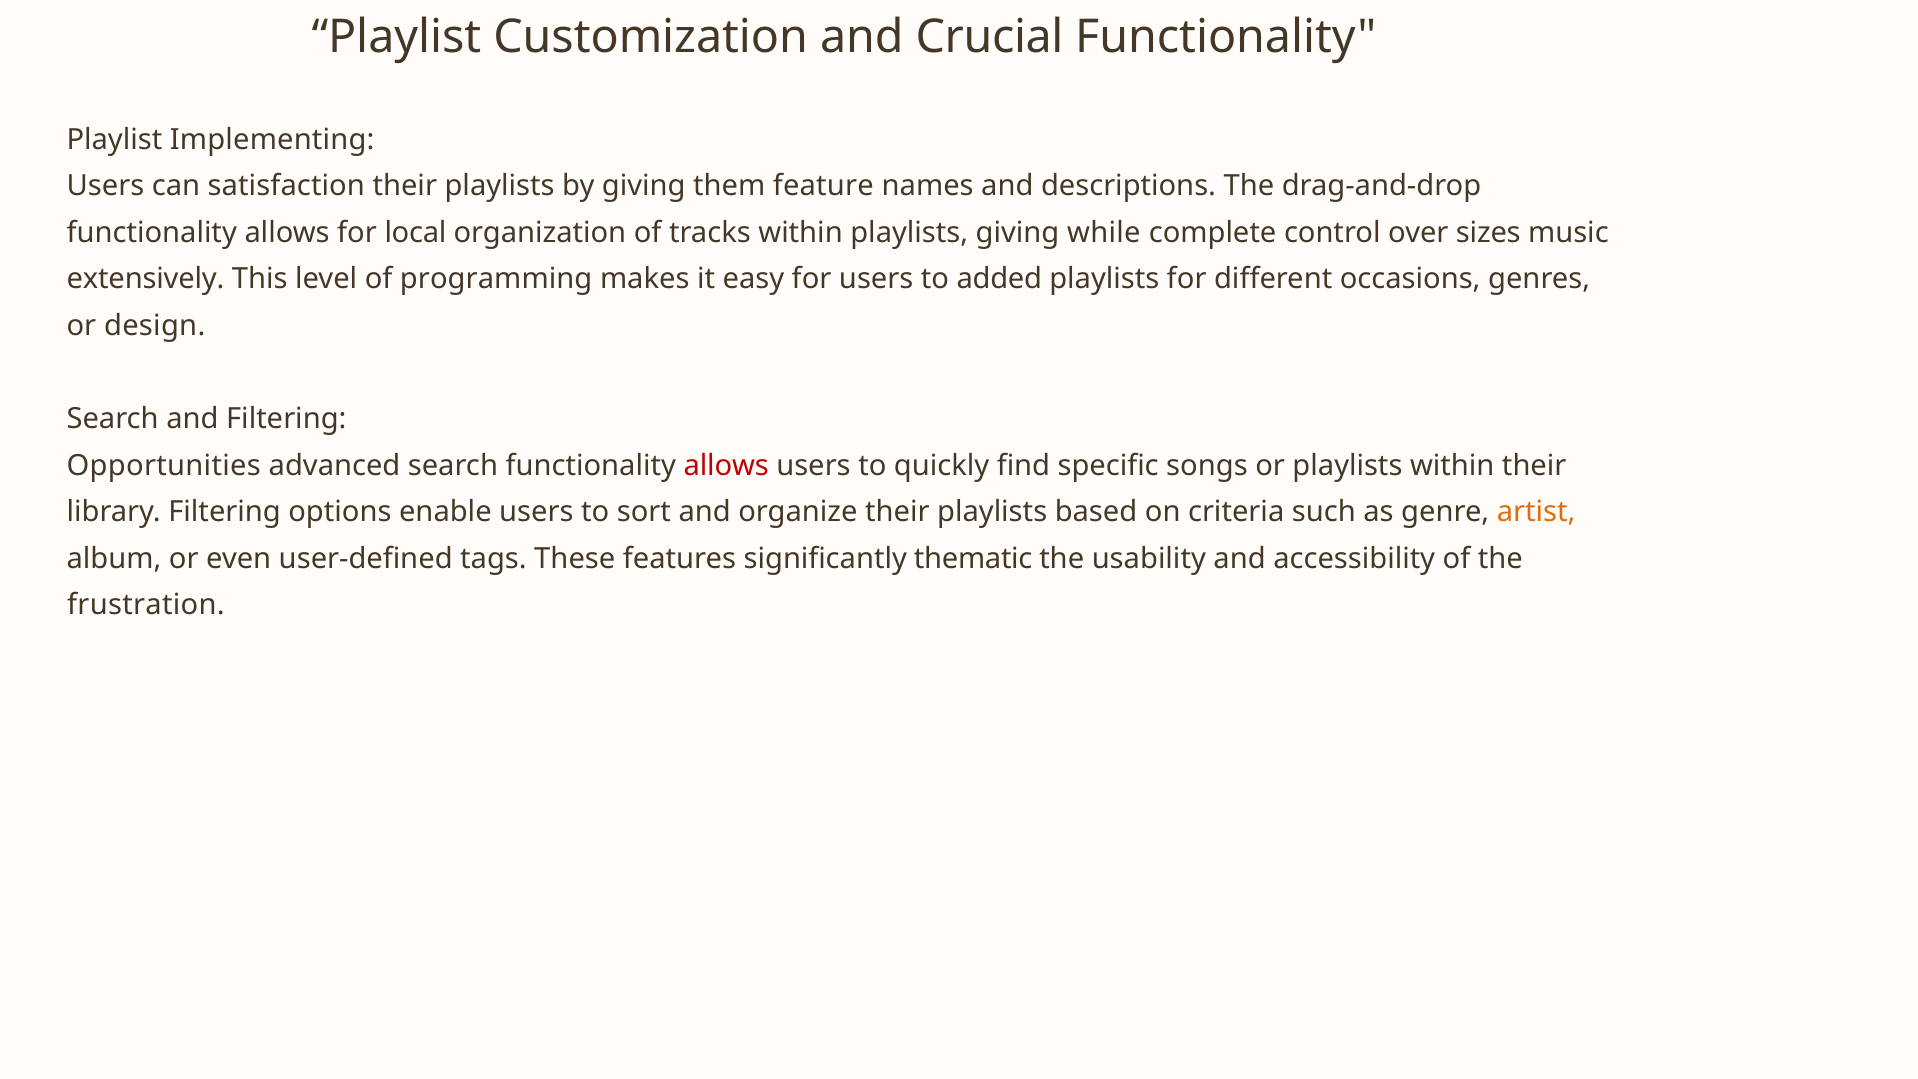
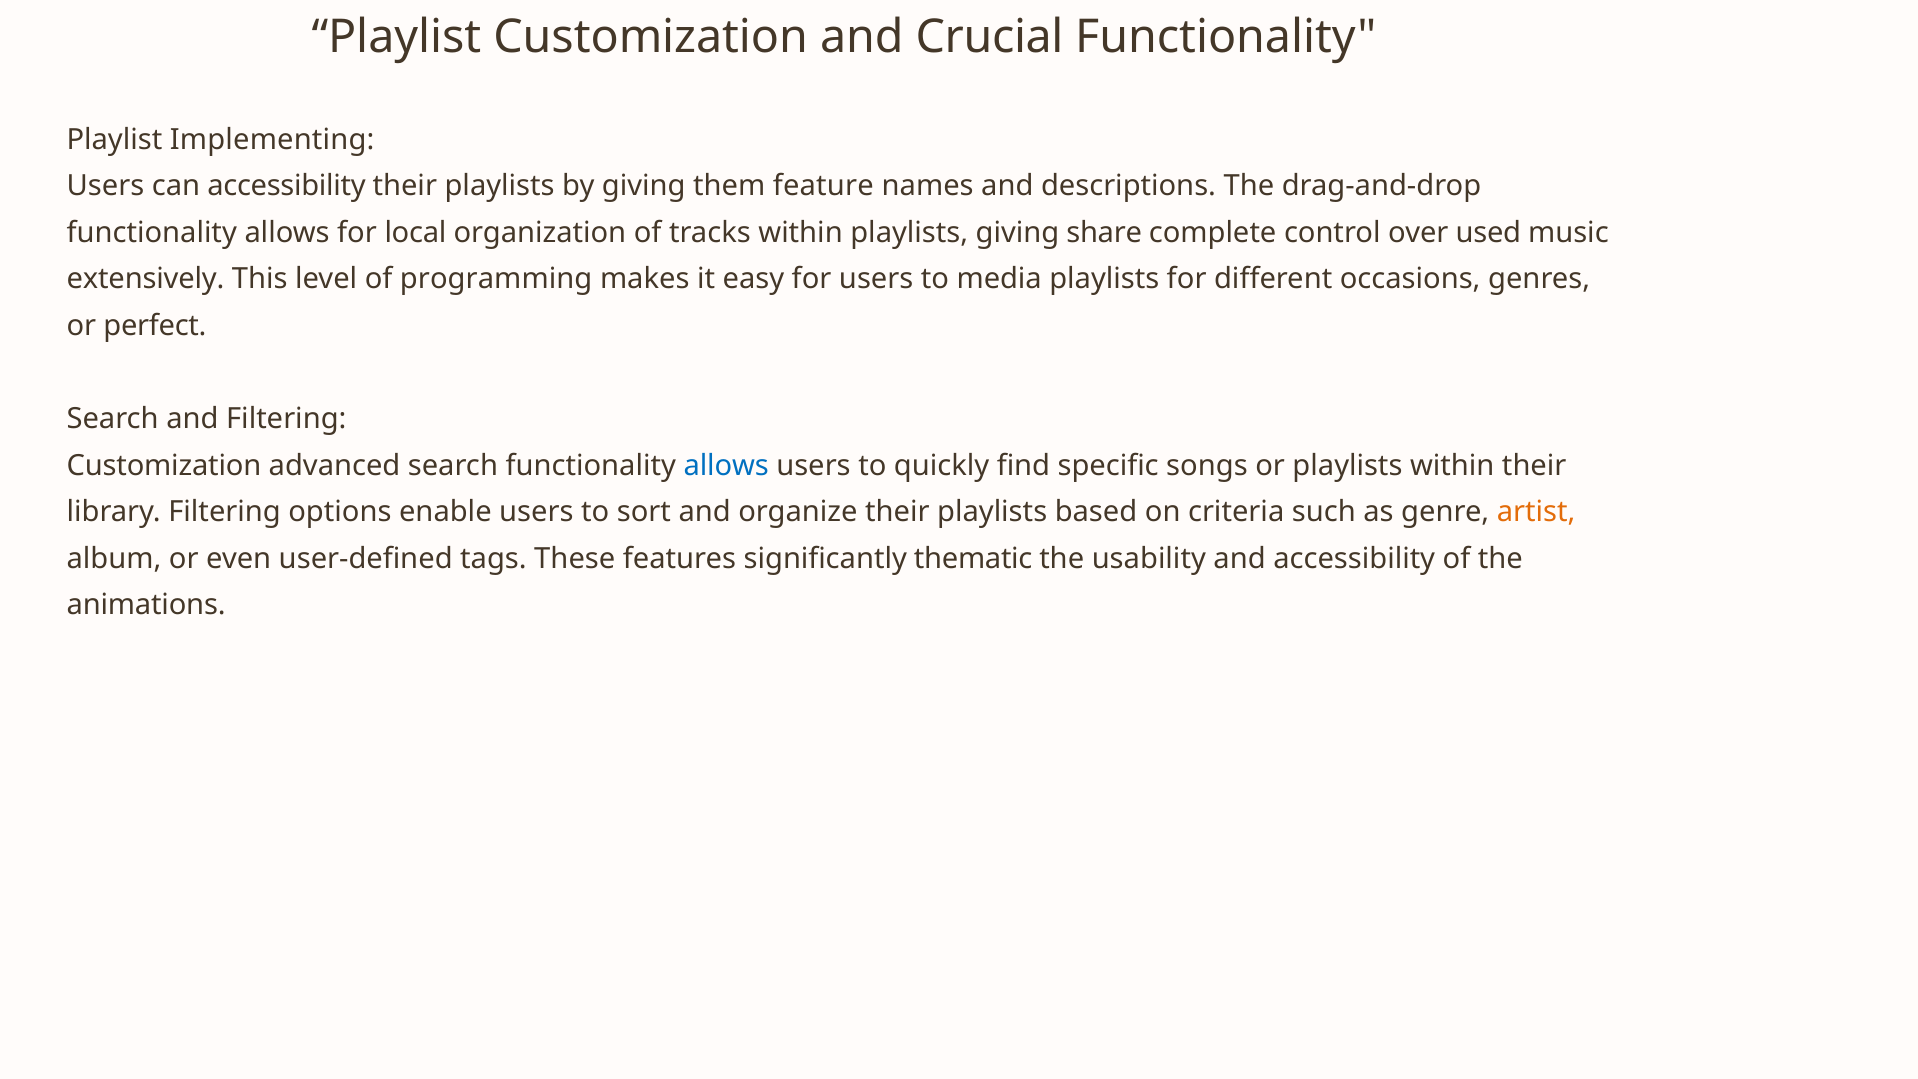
can satisfaction: satisfaction -> accessibility
while: while -> share
sizes: sizes -> used
added: added -> media
design: design -> perfect
Opportunities at (164, 465): Opportunities -> Customization
allows at (726, 465) colour: red -> blue
frustration: frustration -> animations
